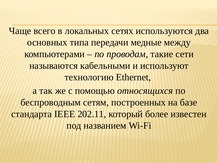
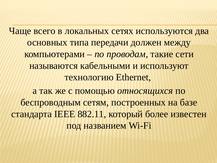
медные: медные -> должен
202.11: 202.11 -> 882.11
